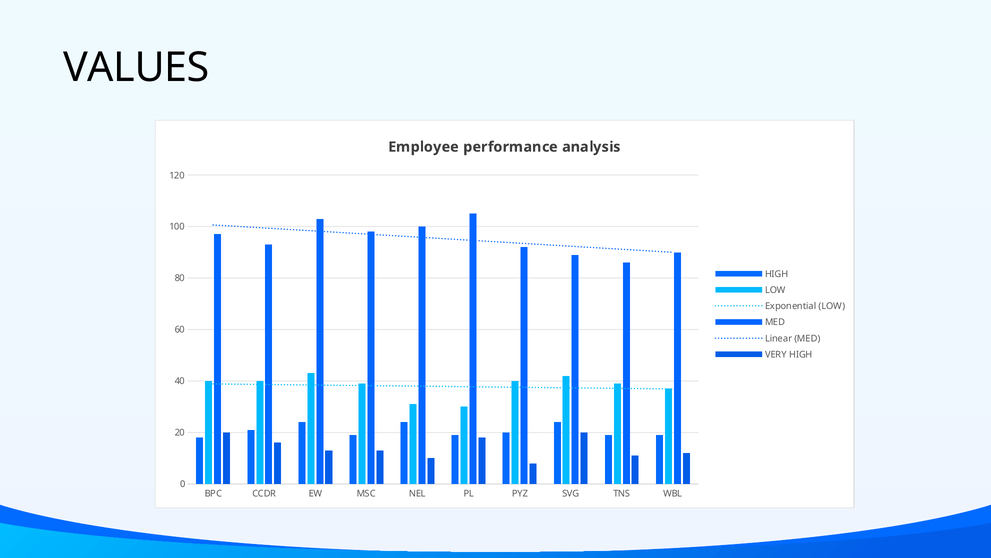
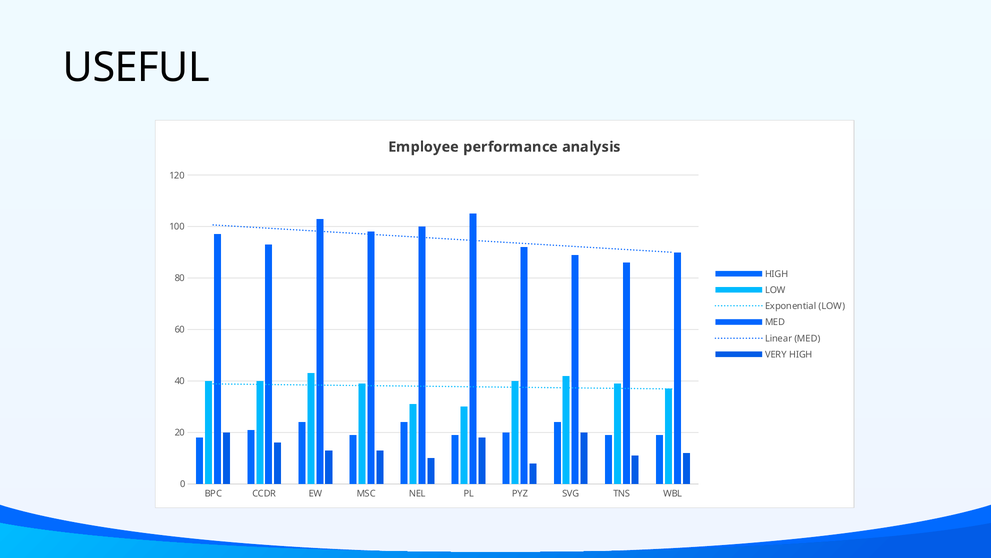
VALUES: VALUES -> USEFUL
